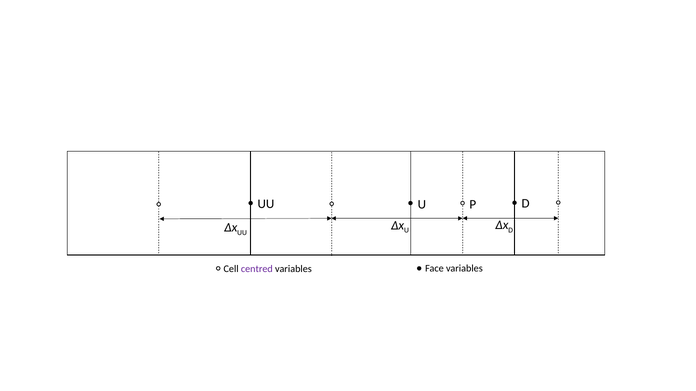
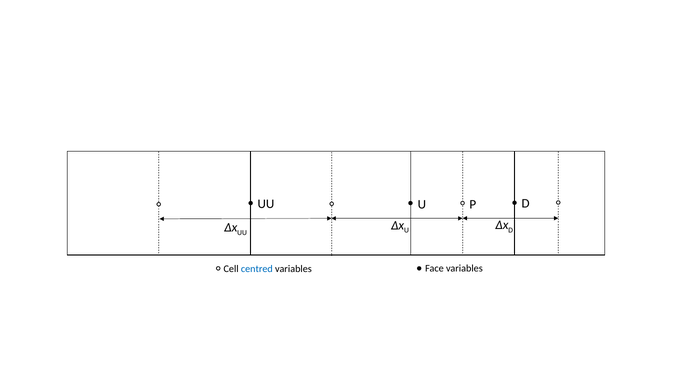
centred colour: purple -> blue
